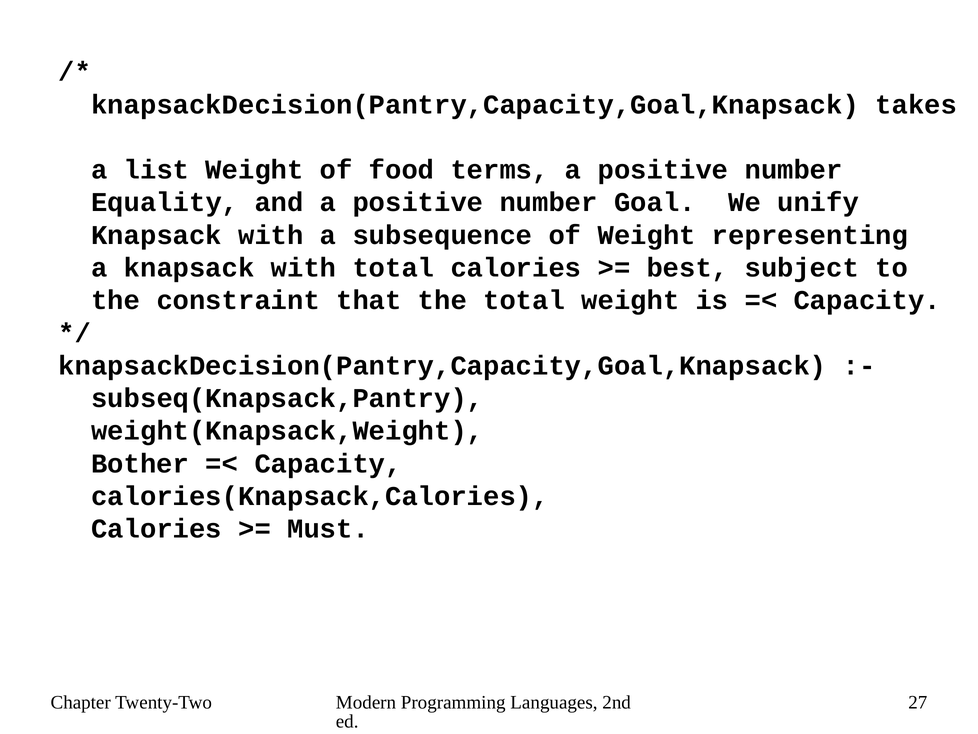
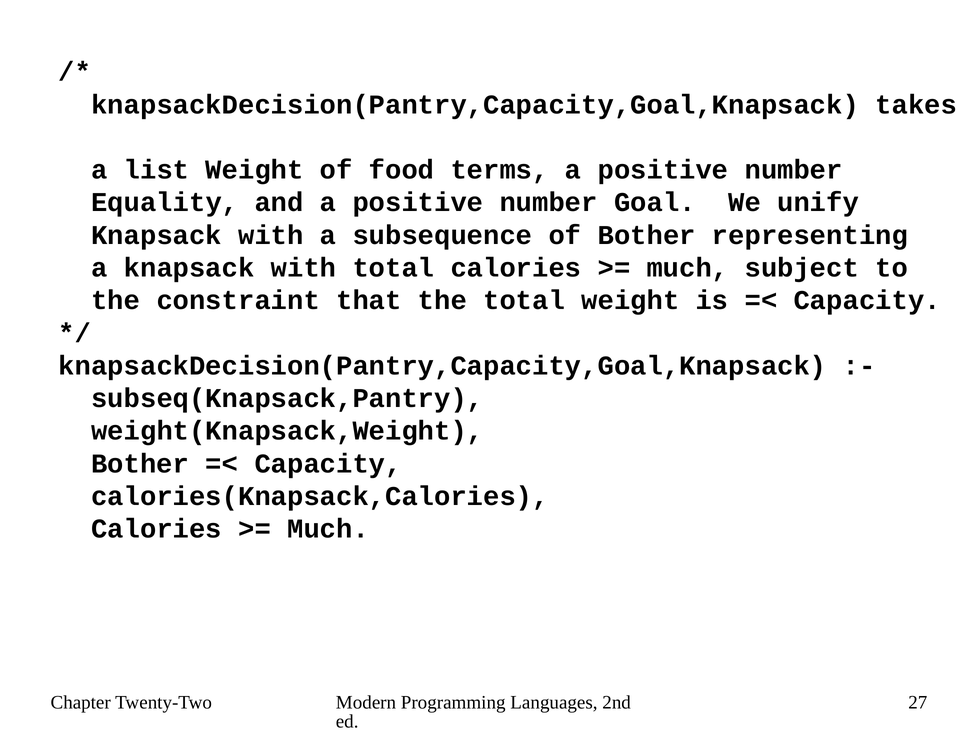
of Weight: Weight -> Bother
best at (687, 268): best -> much
Must at (328, 529): Must -> Much
